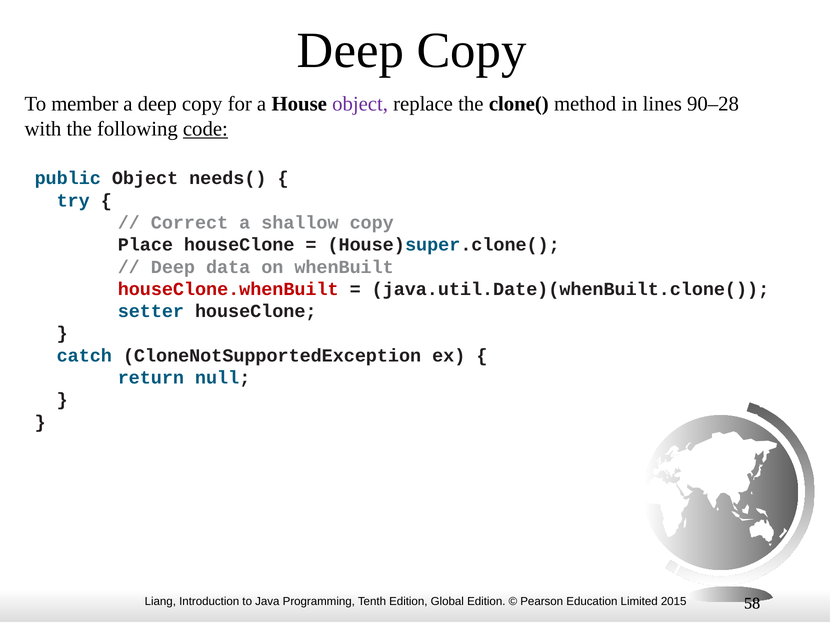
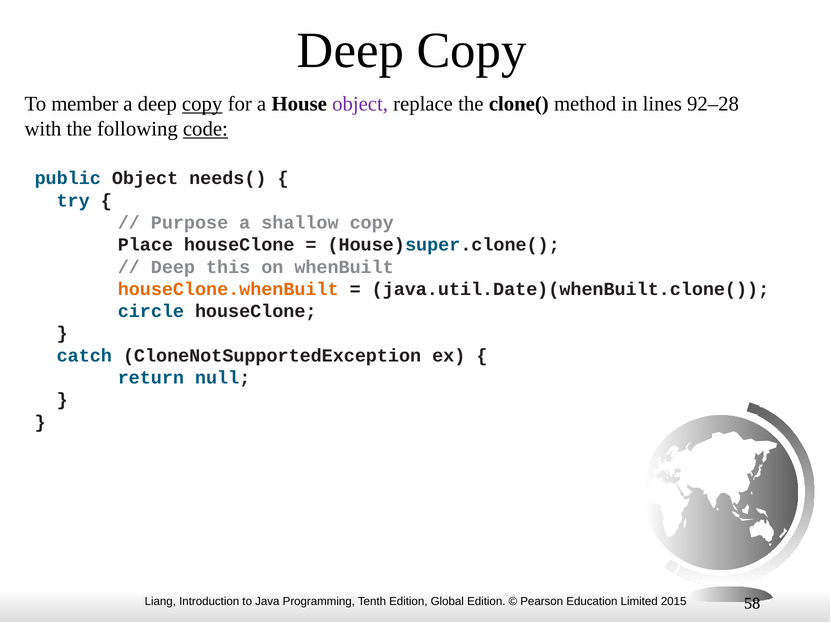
copy at (202, 104) underline: none -> present
90–28: 90–28 -> 92–28
Correct: Correct -> Purpose
data: data -> this
houseClone.whenBuilt colour: red -> orange
setter: setter -> circle
